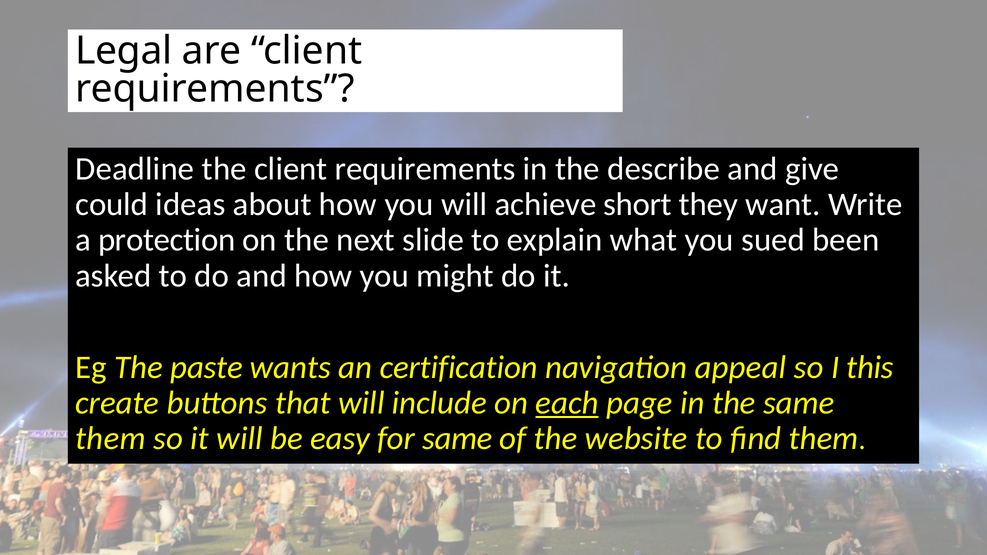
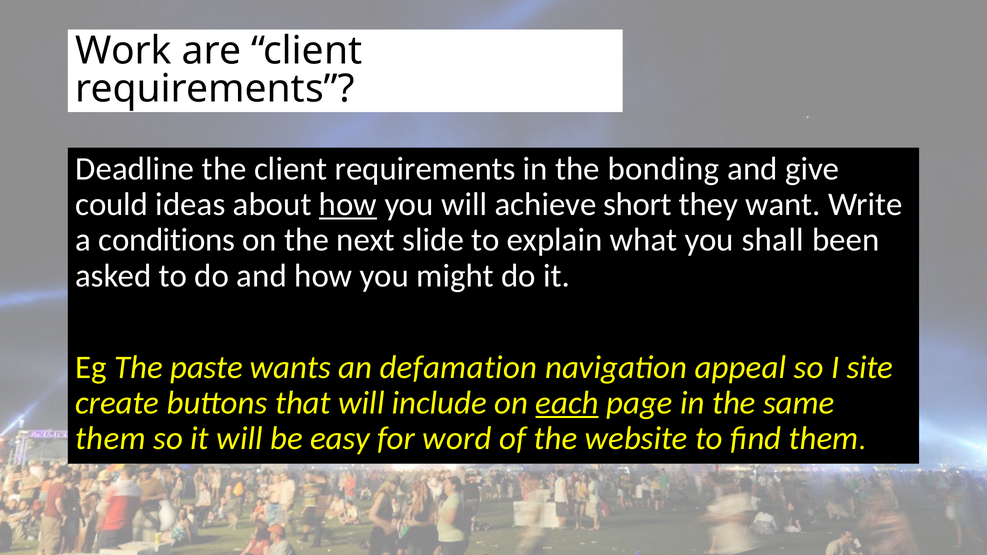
Legal: Legal -> Work
describe: describe -> bonding
how at (348, 205) underline: none -> present
protection: protection -> conditions
sued: sued -> shall
certification: certification -> defamation
this: this -> site
for same: same -> word
